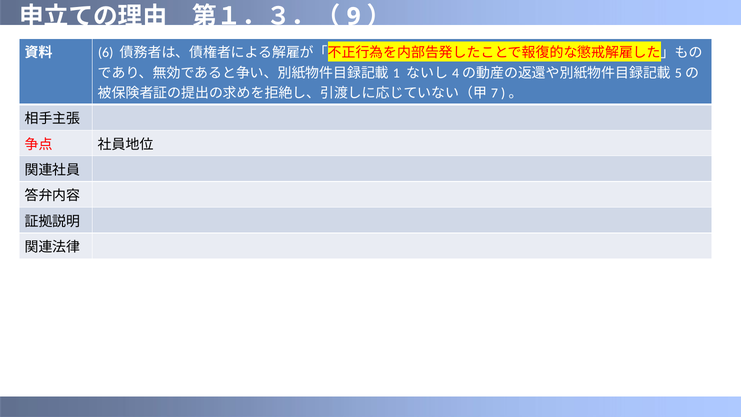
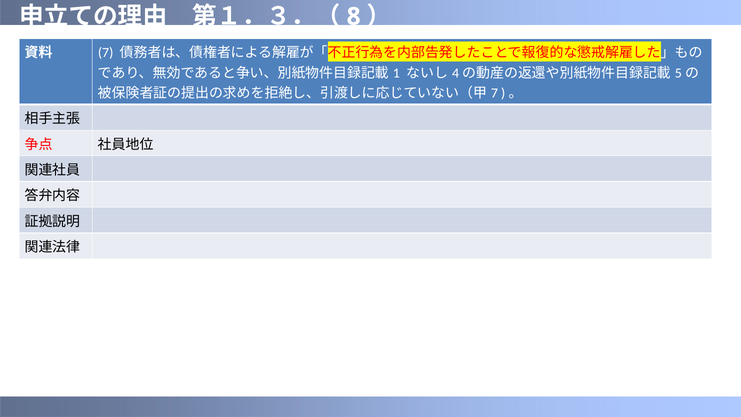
9: 9 -> 8
6 at (106, 53): 6 -> 7
